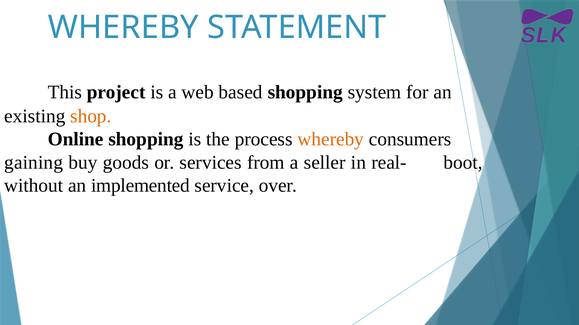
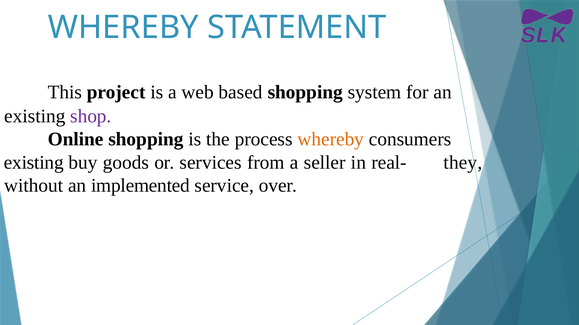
shop colour: orange -> purple
gaining at (34, 163): gaining -> existing
boot: boot -> they
